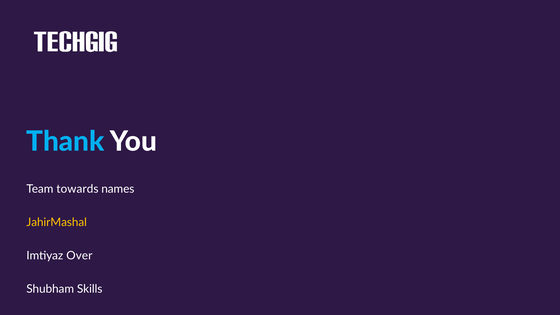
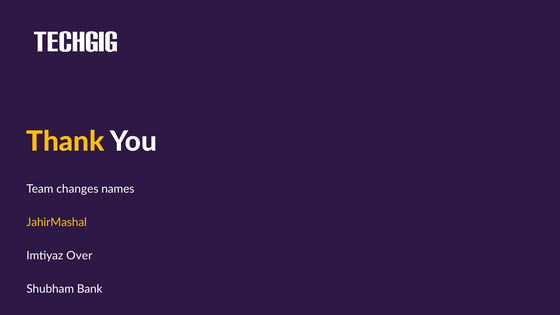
Thank colour: light blue -> yellow
towards: towards -> changes
Skills: Skills -> Bank
